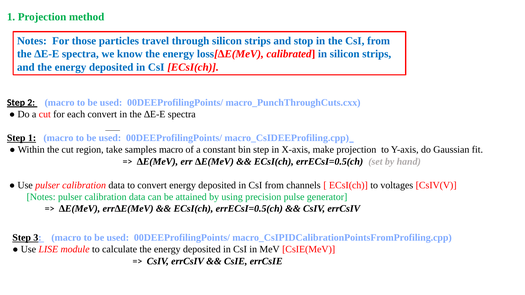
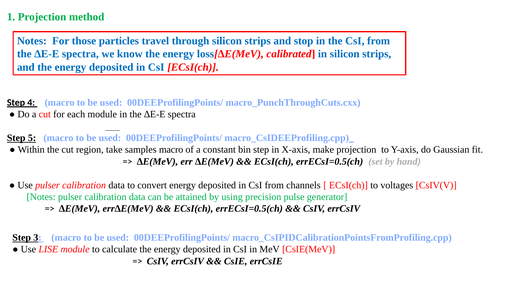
2: 2 -> 4
each convert: convert -> module
Step 1: 1 -> 5
